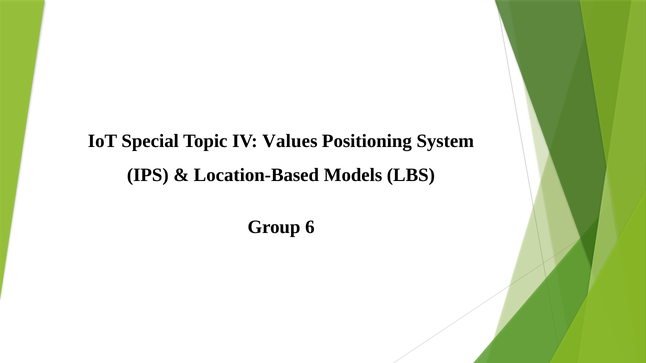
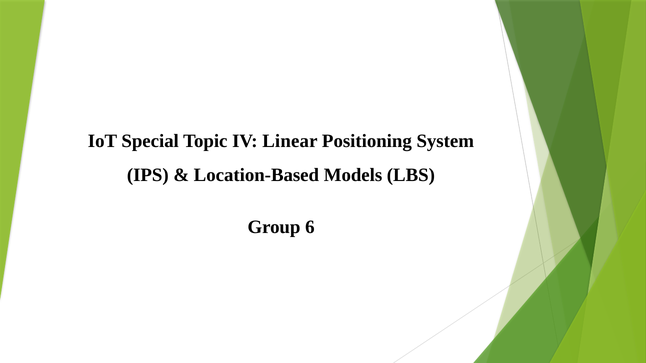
Values: Values -> Linear
